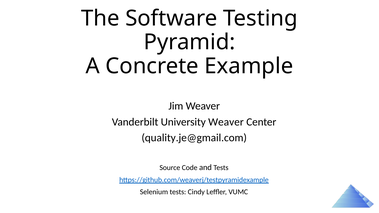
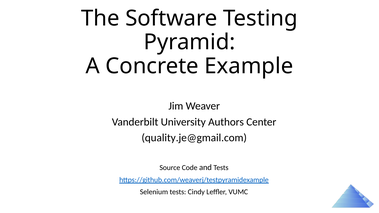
University Weaver: Weaver -> Authors
